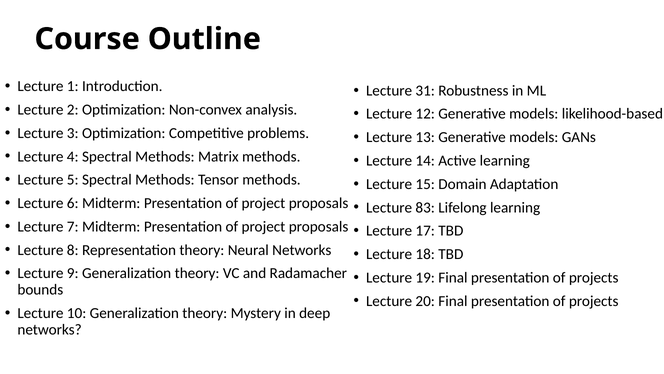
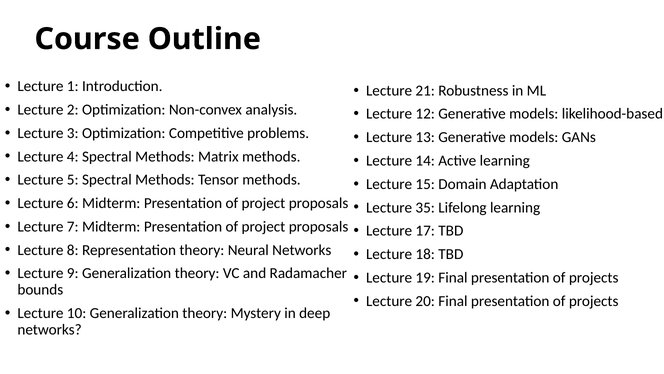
31: 31 -> 21
83: 83 -> 35
